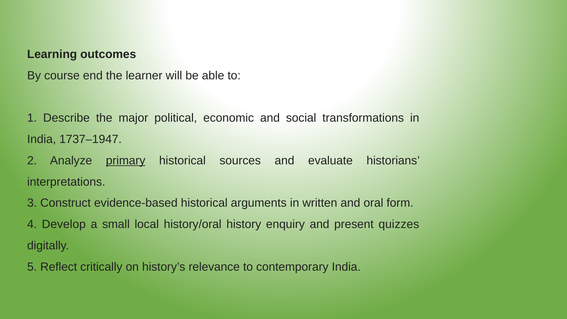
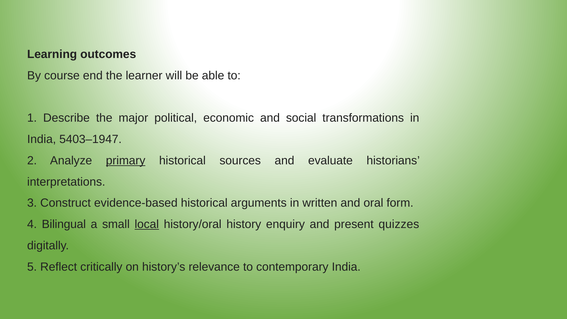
1737–1947: 1737–1947 -> 5403–1947
Develop: Develop -> Bilingual
local underline: none -> present
